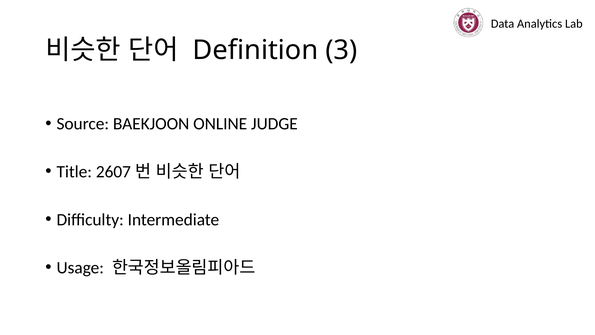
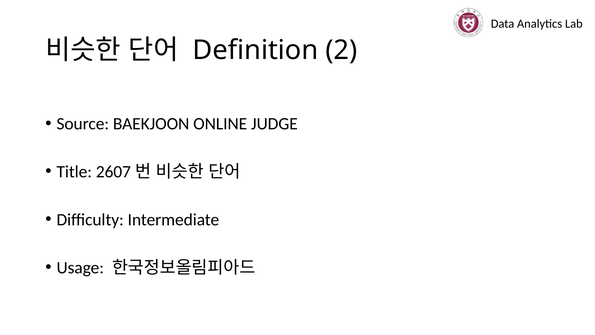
3: 3 -> 2
